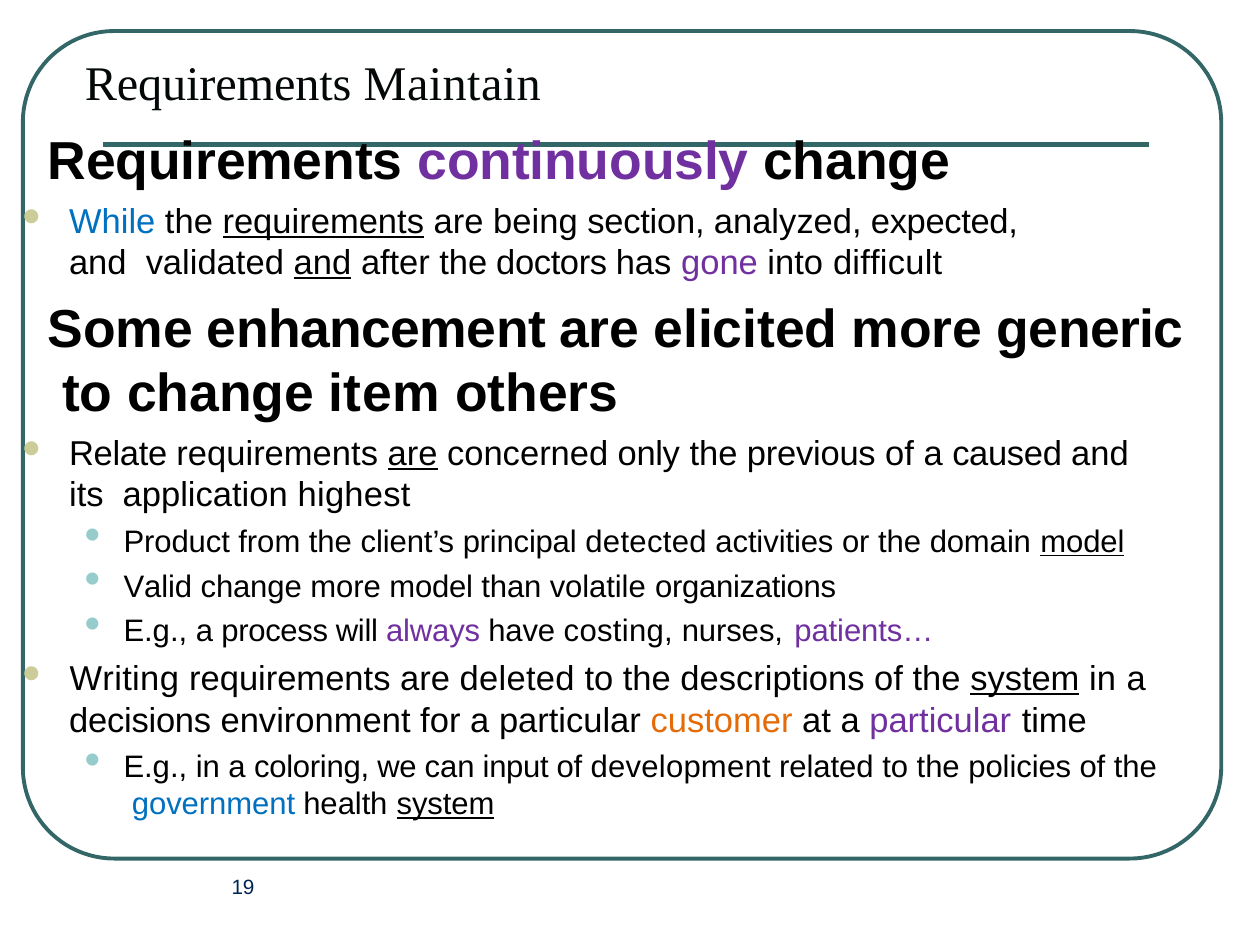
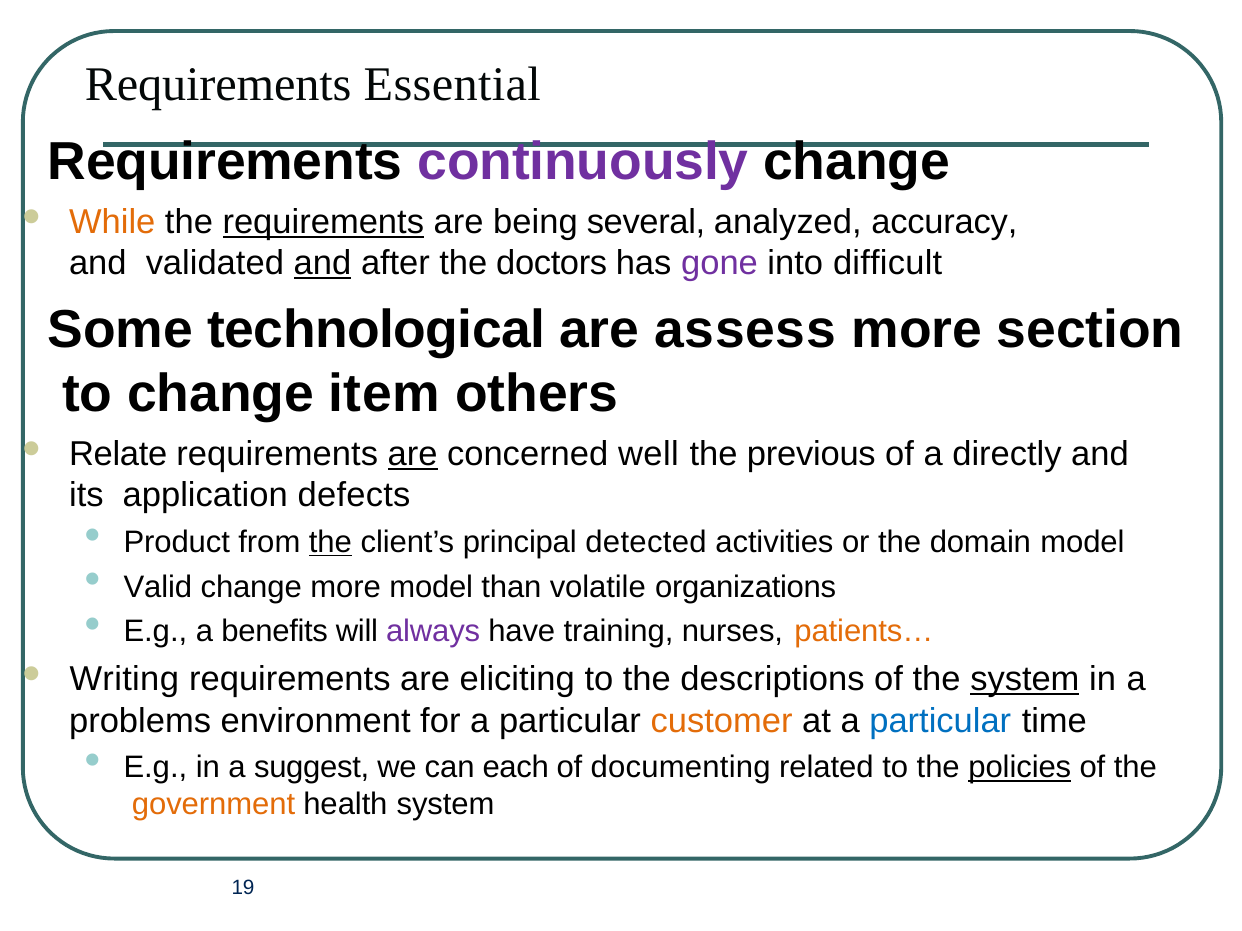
Maintain: Maintain -> Essential
While colour: blue -> orange
section: section -> several
expected: expected -> accuracy
enhancement: enhancement -> technological
elicited: elicited -> assess
generic: generic -> section
only: only -> well
caused: caused -> directly
highest: highest -> defects
the at (330, 542) underline: none -> present
model at (1082, 542) underline: present -> none
process: process -> benefits
costing: costing -> training
patients… colour: purple -> orange
deleted: deleted -> eliciting
decisions: decisions -> problems
particular at (940, 721) colour: purple -> blue
coloring: coloring -> suggest
input: input -> each
development: development -> documenting
policies underline: none -> present
government colour: blue -> orange
system at (446, 805) underline: present -> none
